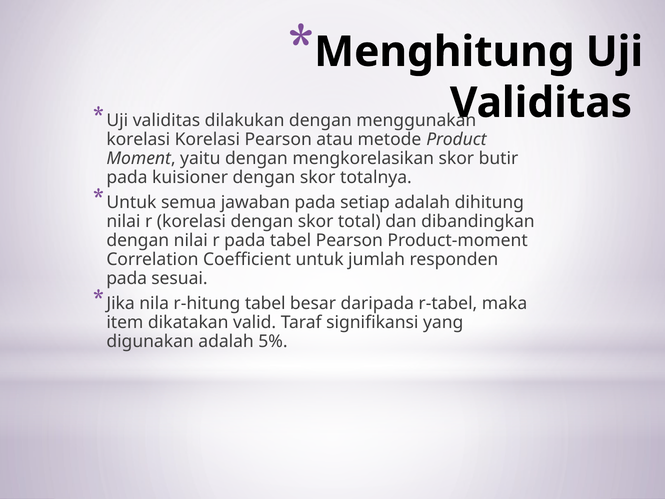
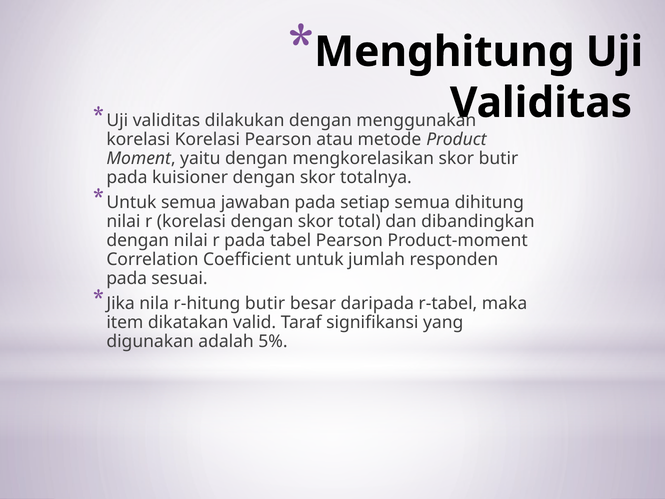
setiap adalah: adalah -> semua
r-hitung tabel: tabel -> butir
